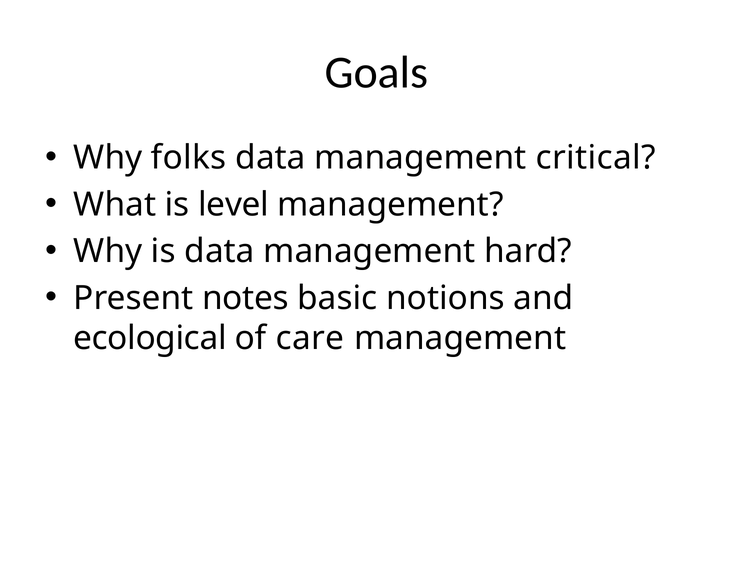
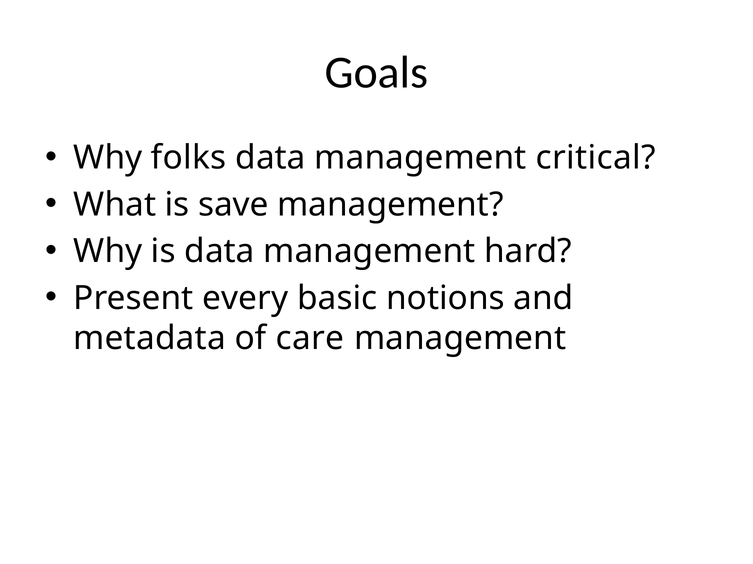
level: level -> save
notes: notes -> every
ecological: ecological -> metadata
